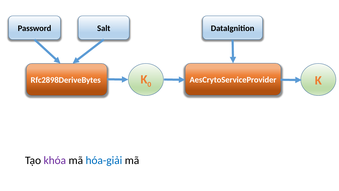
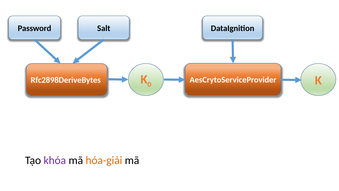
hóa-giải colour: blue -> orange
